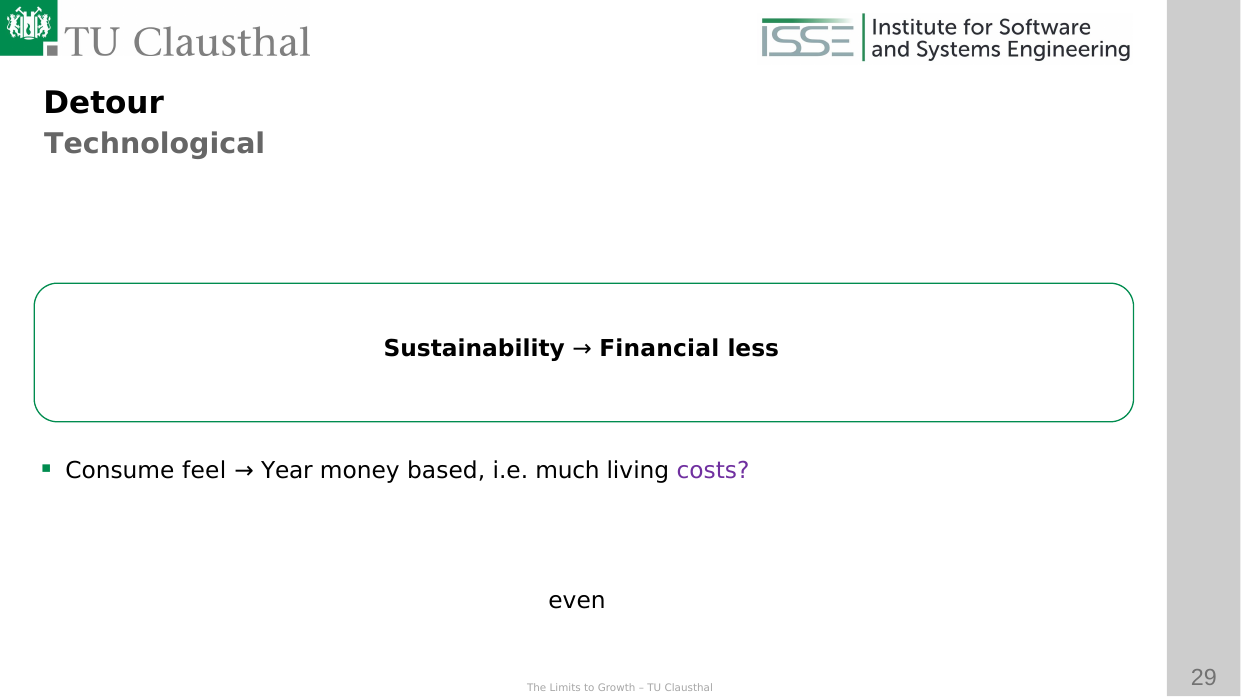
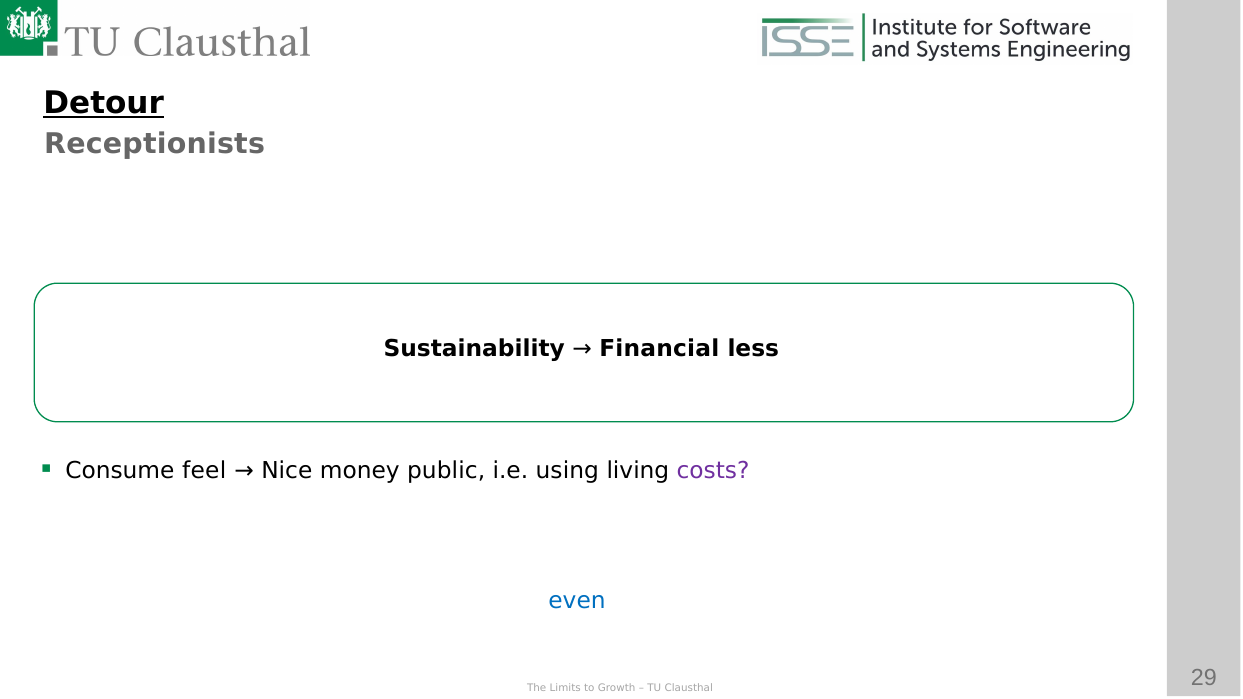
Detour underline: none -> present
Technological at (155, 144): Technological -> Receptionists
Year: Year -> Nice
based: based -> public
much: much -> using
even colour: black -> blue
